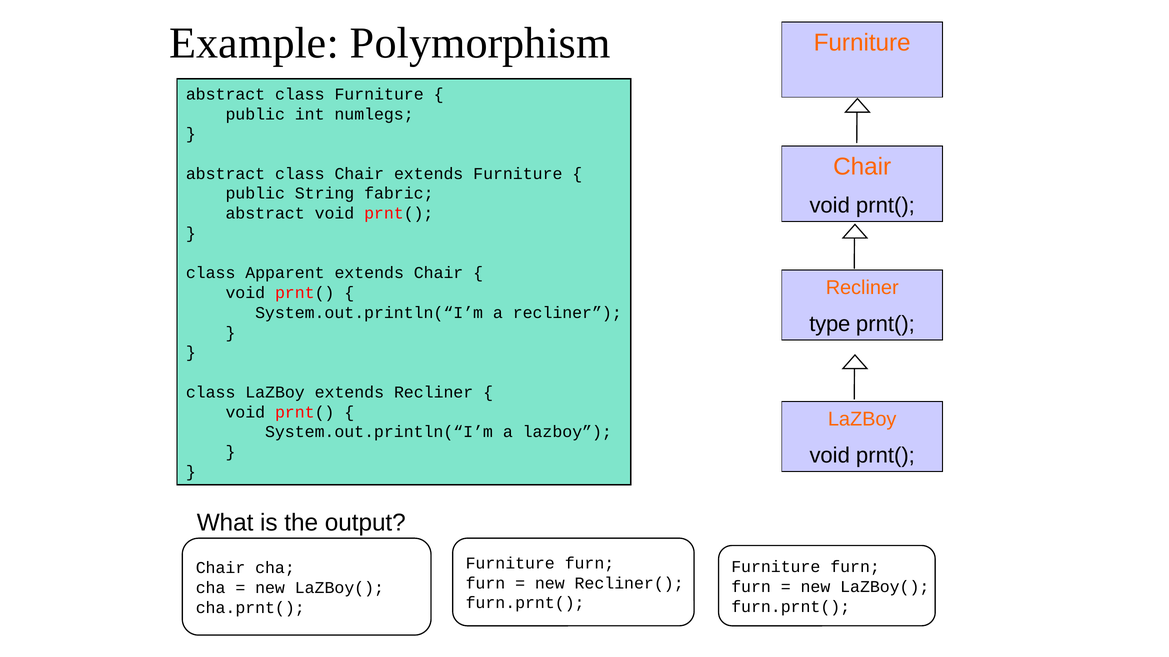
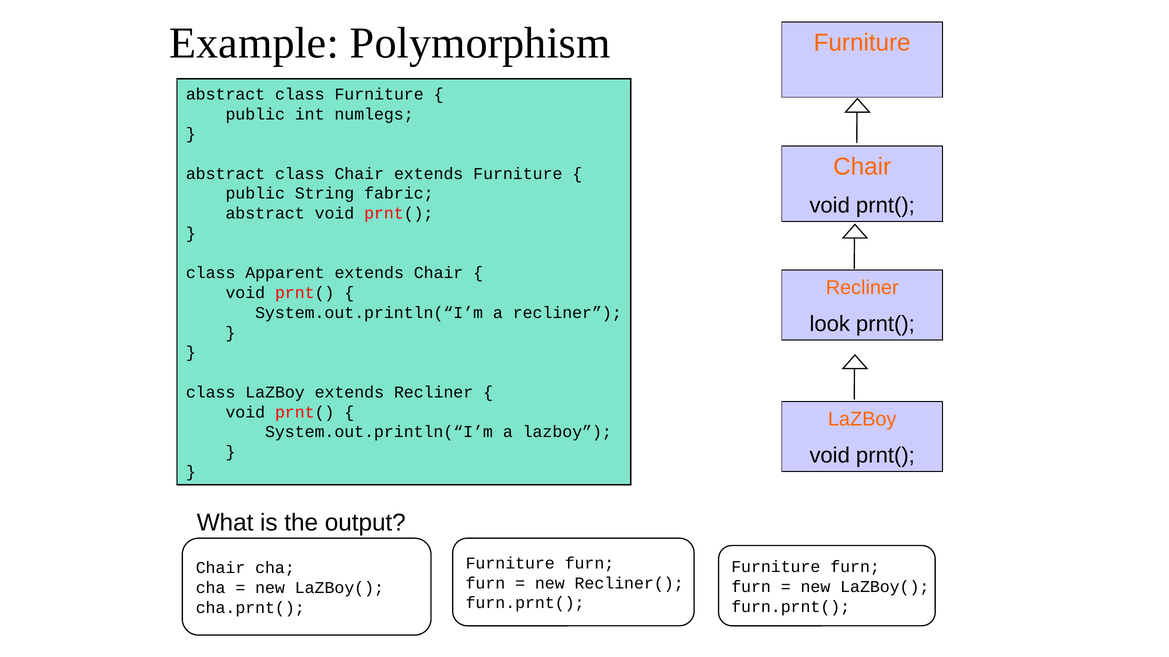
type: type -> look
